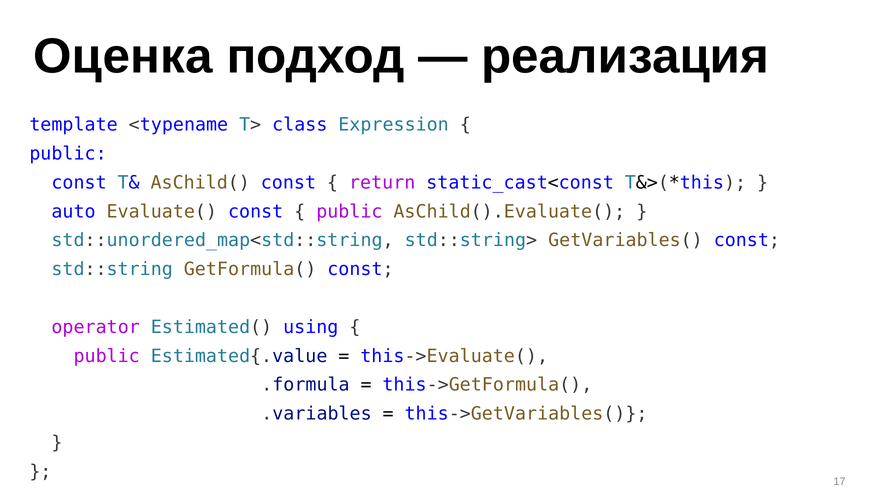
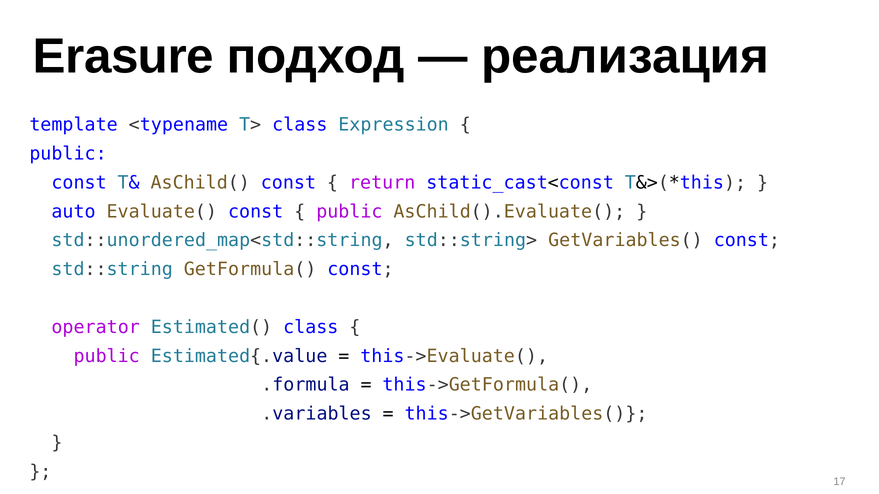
Оценка: Оценка -> Erasure
Estimated( using: using -> class
